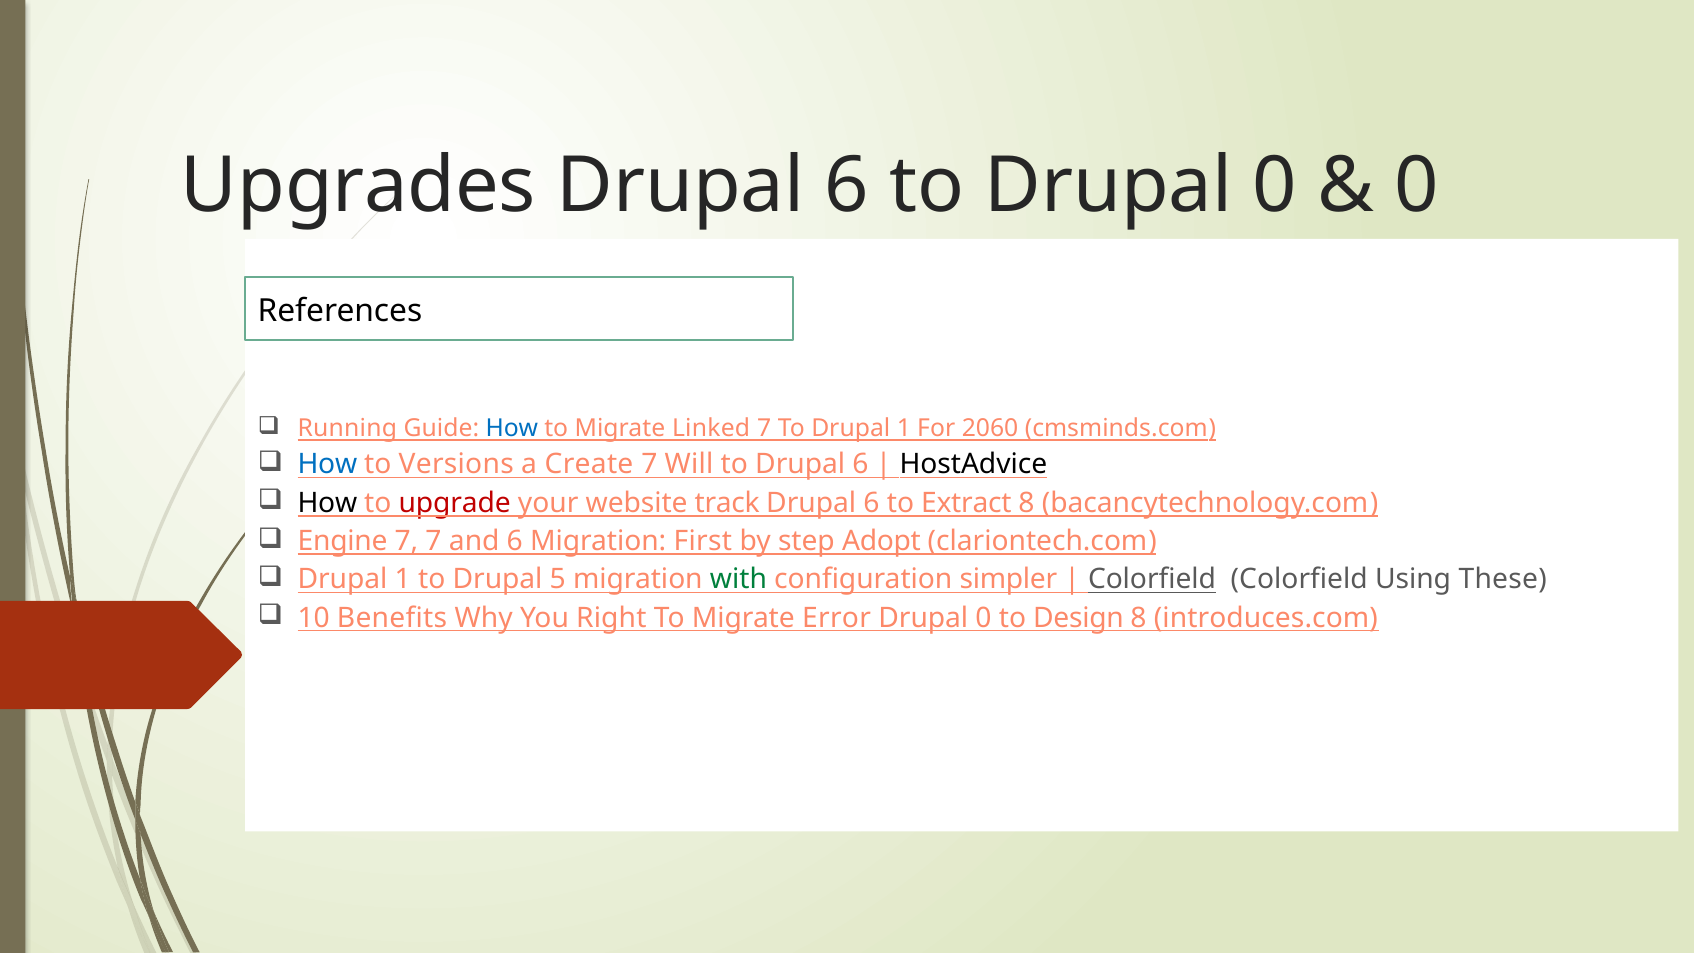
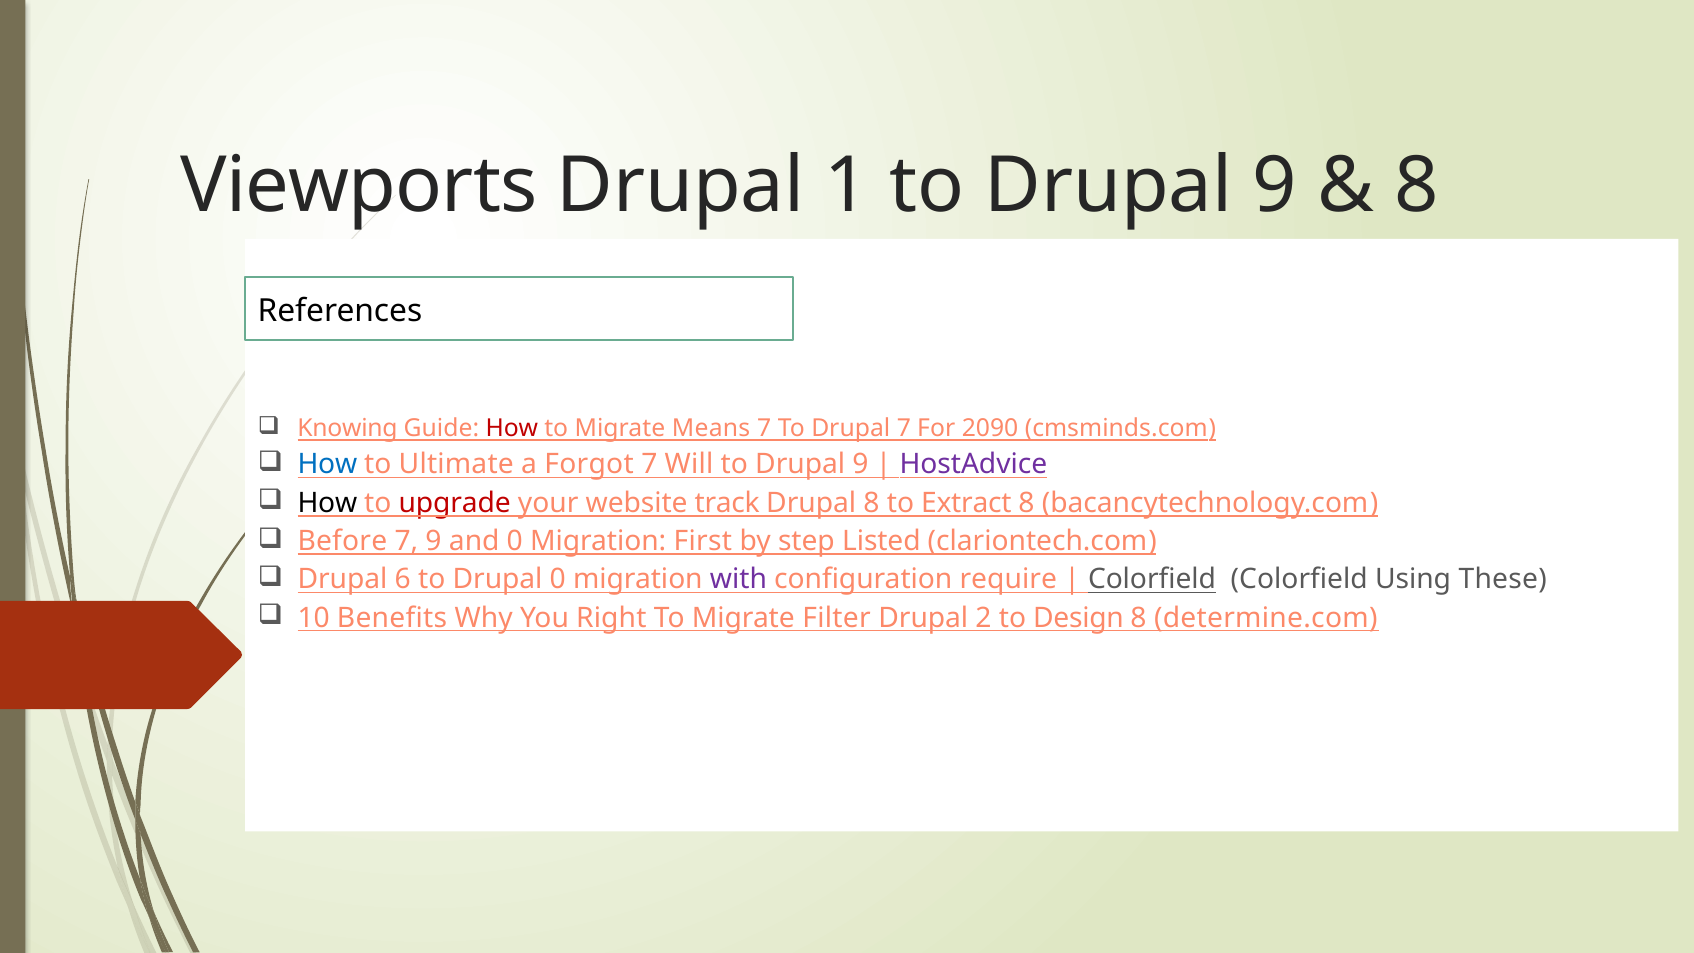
Upgrades: Upgrades -> Viewports
6 at (847, 186): 6 -> 1
0 at (1275, 186): 0 -> 9
0 at (1416, 186): 0 -> 8
Running: Running -> Knowing
How at (512, 429) colour: blue -> red
Linked: Linked -> Means
To Drupal 1: 1 -> 7
2060: 2060 -> 2090
Versions: Versions -> Ultimate
Create: Create -> Forgot
6 at (860, 465): 6 -> 9
HostAdvice colour: black -> purple
6 at (871, 503): 6 -> 8
Engine: Engine -> Before
7 7: 7 -> 9
and 6: 6 -> 0
Adopt: Adopt -> Listed
1 at (403, 580): 1 -> 6
Drupal 5: 5 -> 0
with colour: green -> purple
simpler: simpler -> require
Error: Error -> Filter
0 at (984, 618): 0 -> 2
introduces.com: introduces.com -> determine.com
